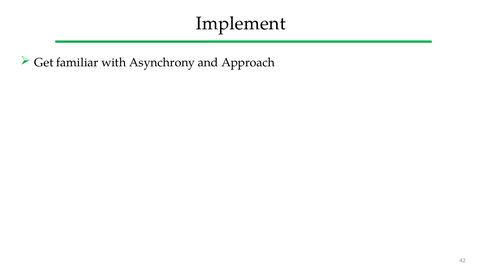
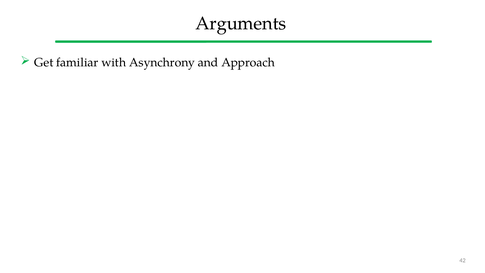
Implement: Implement -> Arguments
